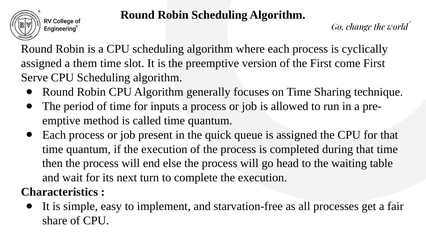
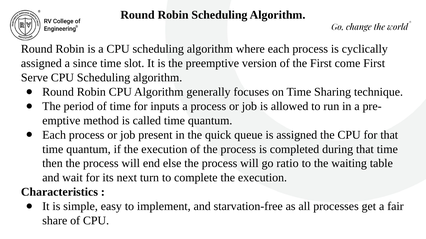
them: them -> since
head: head -> ratio
